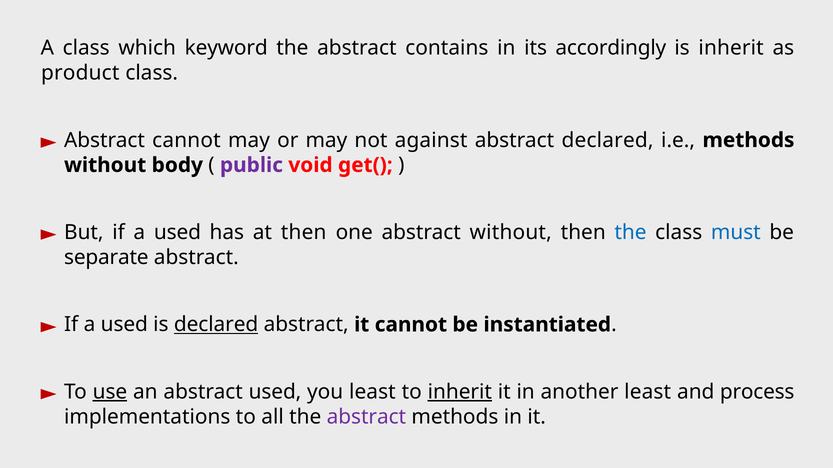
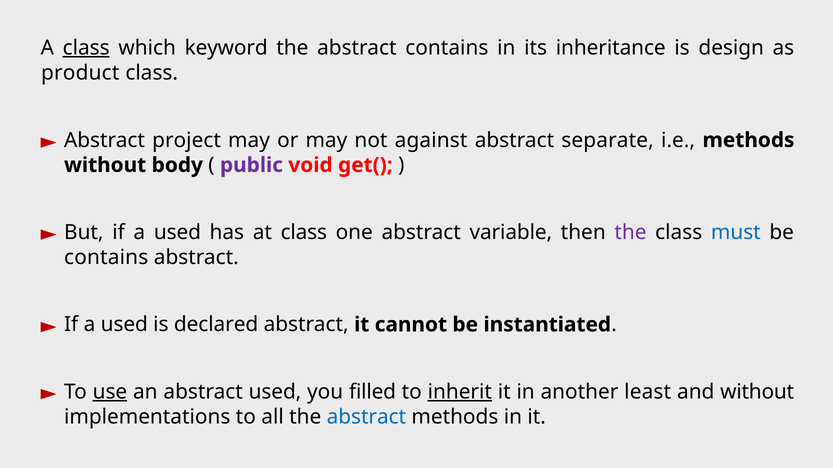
class at (86, 48) underline: none -> present
accordingly: accordingly -> inheritance
is inherit: inherit -> design
Abstract cannot: cannot -> project
abstract declared: declared -> separate
at then: then -> class
abstract without: without -> variable
the at (631, 233) colour: blue -> purple
separate at (106, 258): separate -> contains
declared at (216, 325) underline: present -> none
you least: least -> filled
and process: process -> without
abstract at (366, 417) colour: purple -> blue
